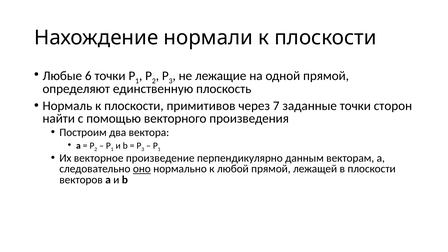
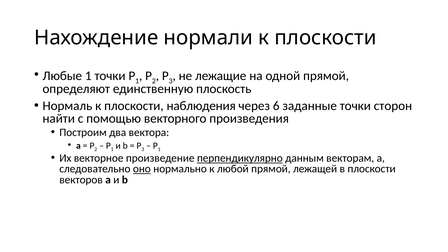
Любые 6: 6 -> 1
примитивов: примитивов -> наблюдения
7: 7 -> 6
перпендикулярно underline: none -> present
